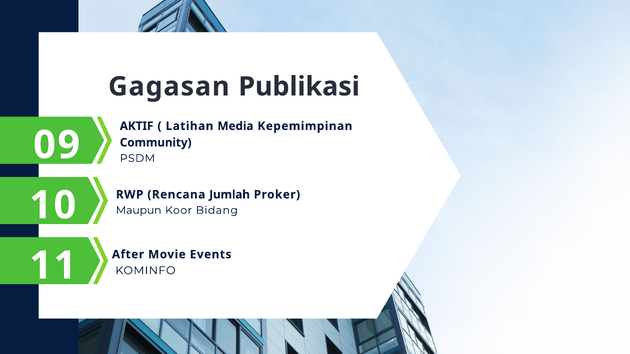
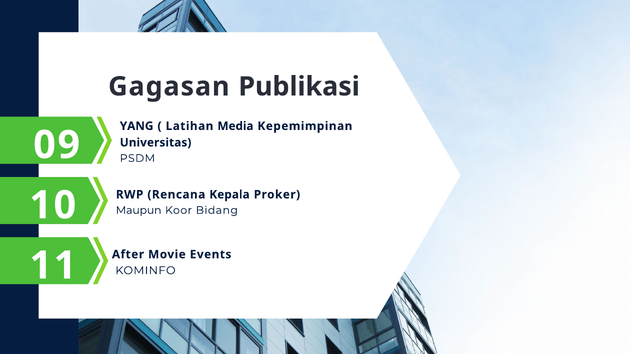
AKTIF: AKTIF -> YANG
Community: Community -> Universitas
Jumlah: Jumlah -> Kepala
